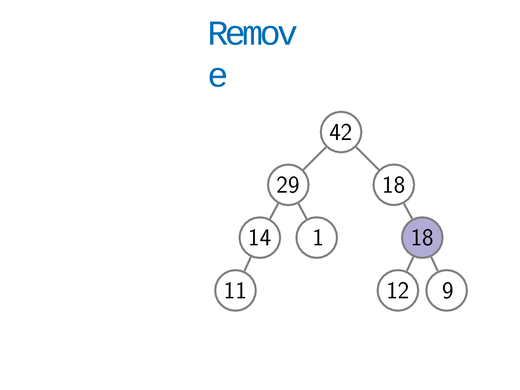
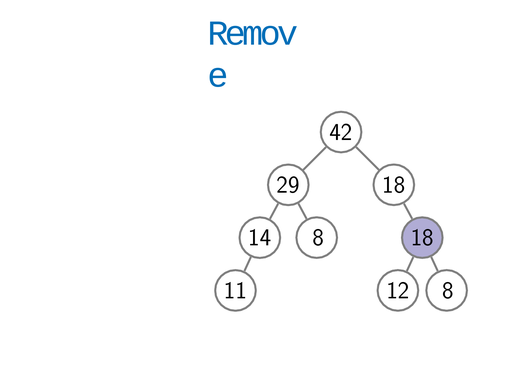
14 1: 1 -> 8
12 9: 9 -> 8
